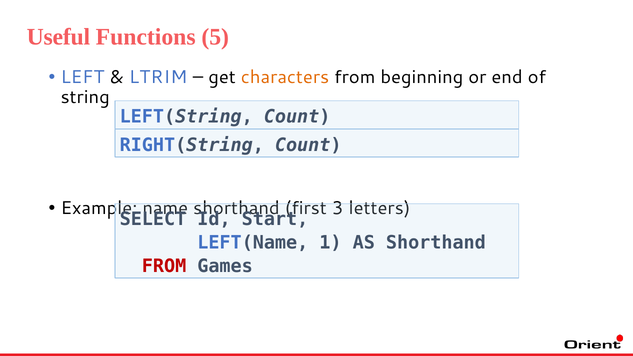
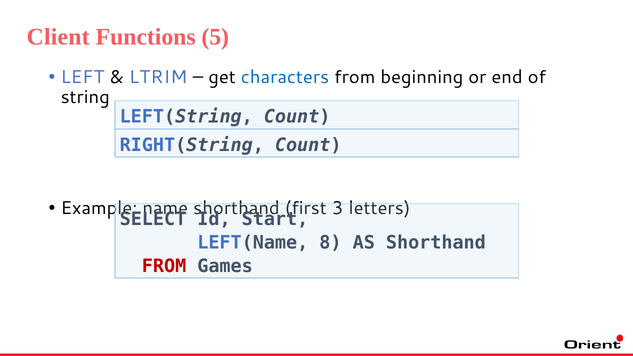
Useful: Useful -> Client
characters colour: orange -> blue
1: 1 -> 8
